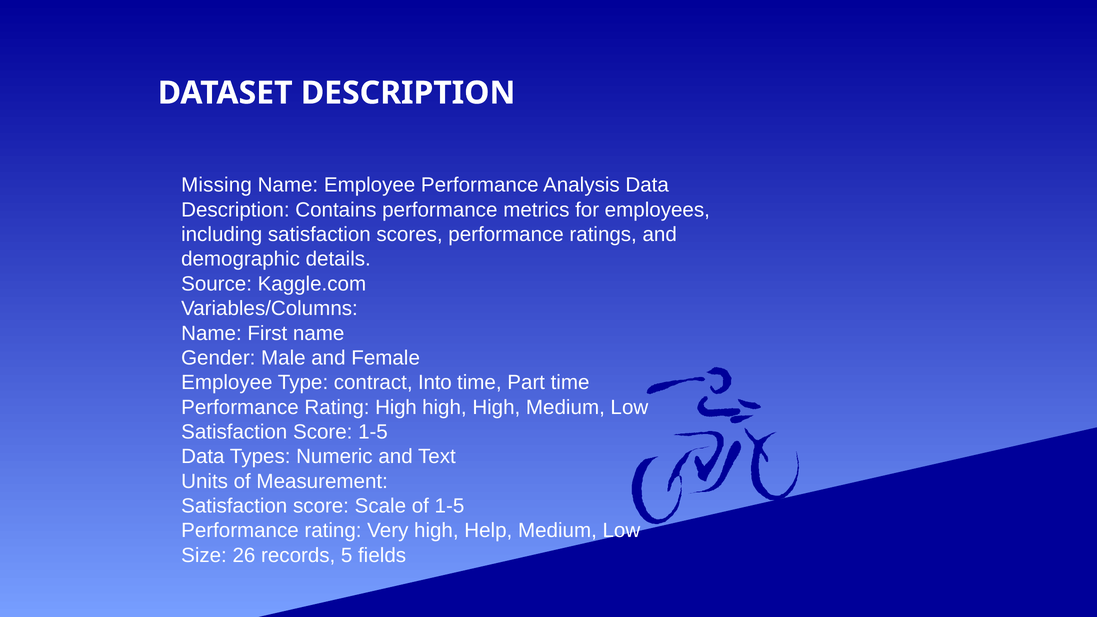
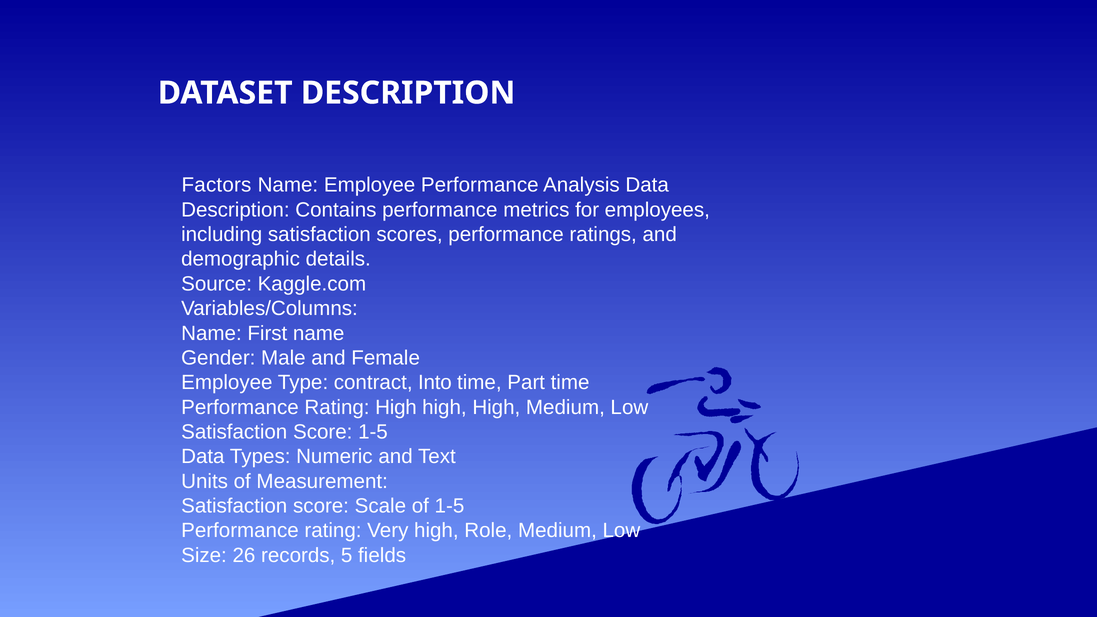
Missing: Missing -> Factors
Help: Help -> Role
